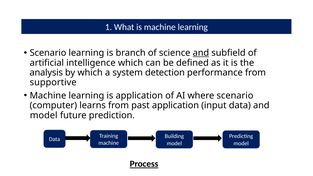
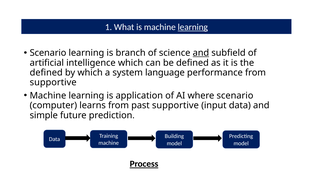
learning at (193, 27) underline: none -> present
analysis at (46, 73): analysis -> defined
detection: detection -> language
past application: application -> supportive
model at (44, 115): model -> simple
